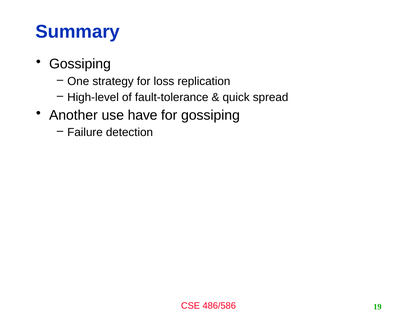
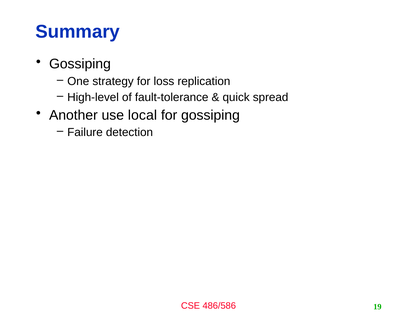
have: have -> local
